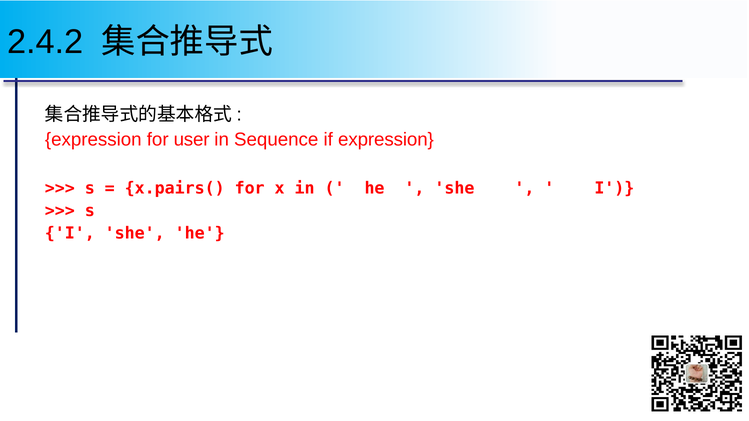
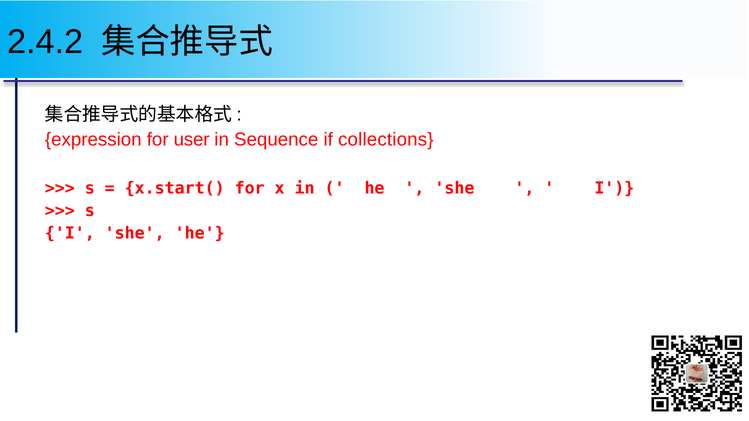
if expression: expression -> collections
x.pairs(: x.pairs( -> x.start(
